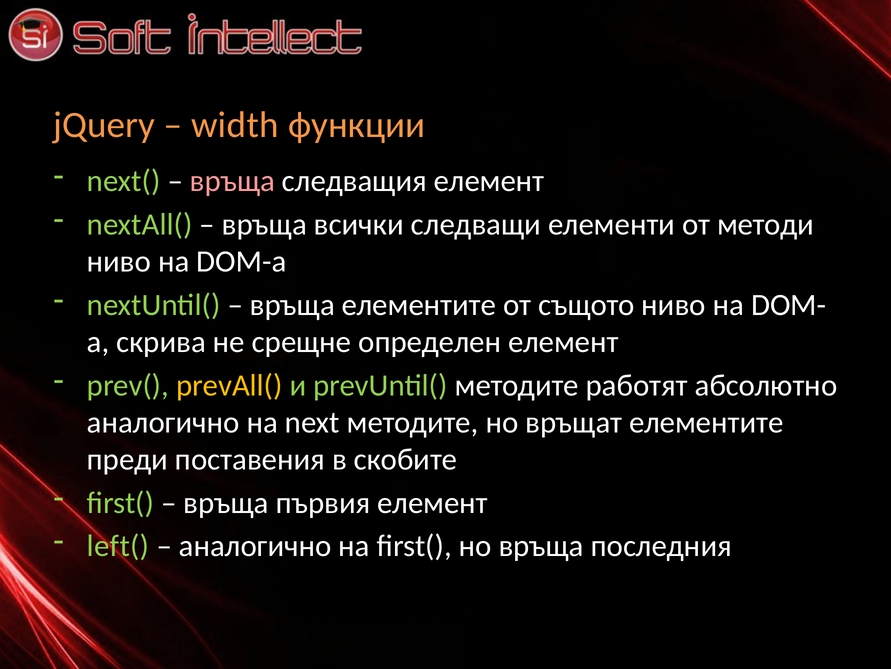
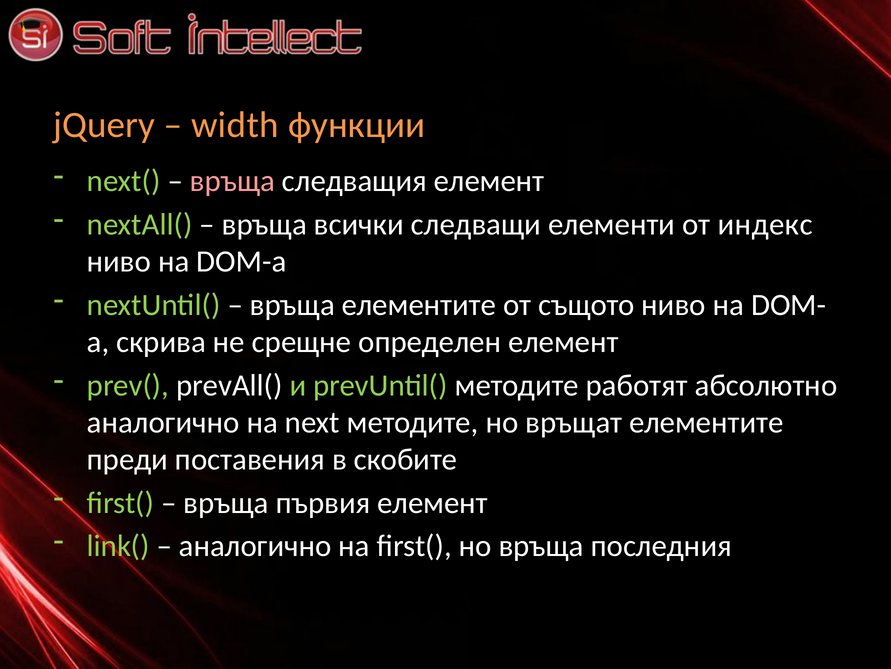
методи: методи -> индекс
prevAll( colour: yellow -> white
left(: left( -> link(
